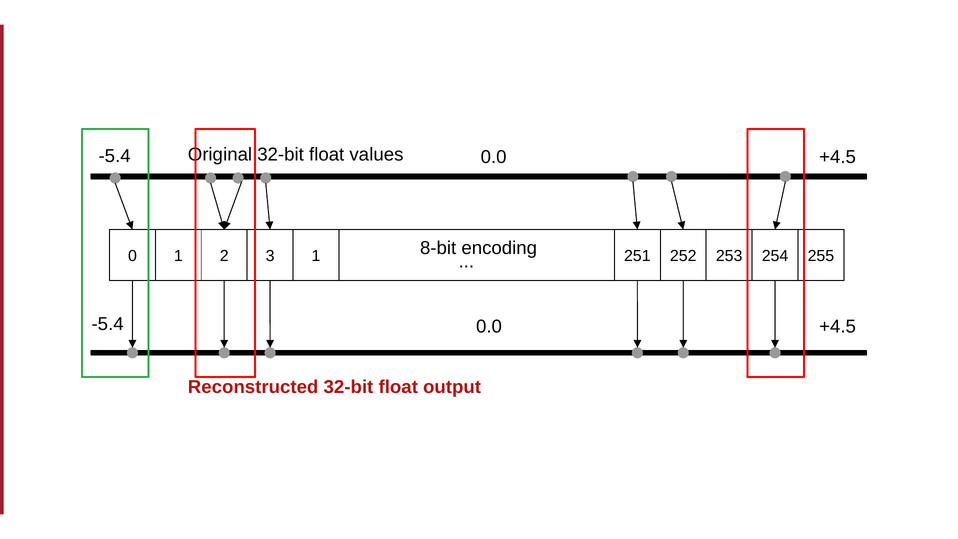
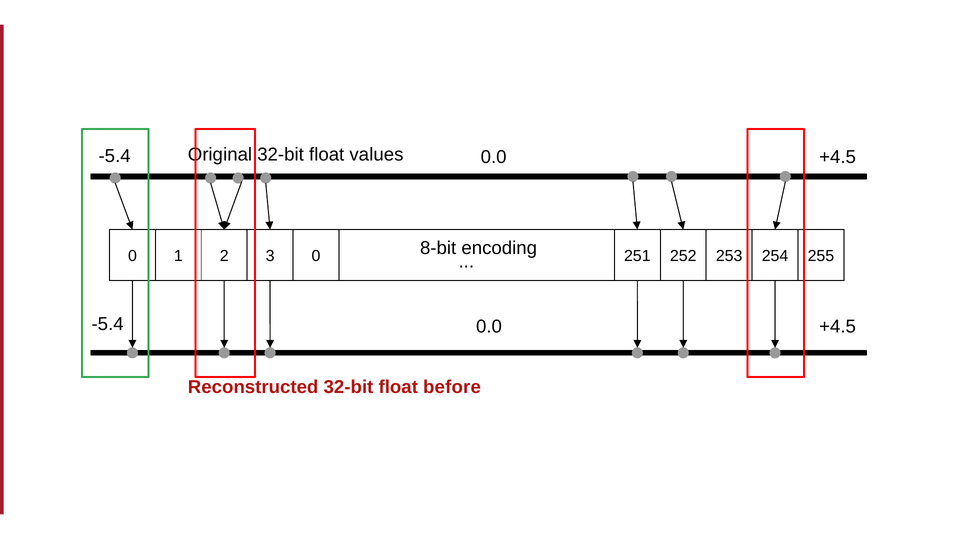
3 1: 1 -> 0
output: output -> before
